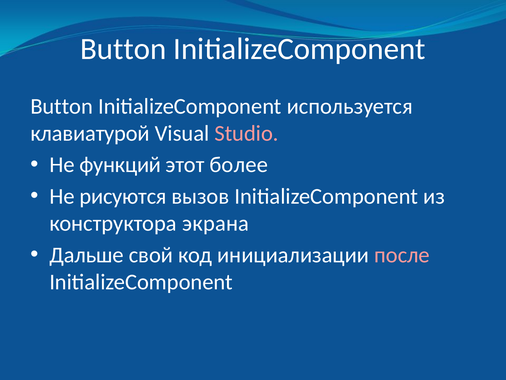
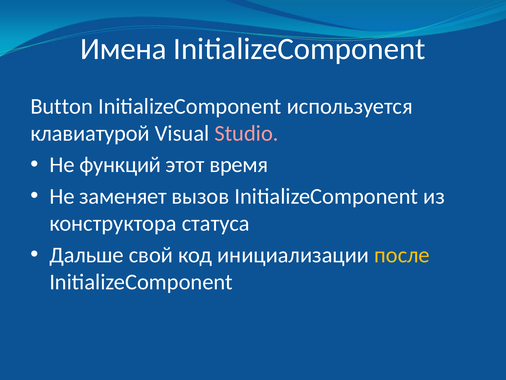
Button at (123, 49): Button -> Имена
более: более -> время
рисуются: рисуются -> заменяет
экрана: экрана -> статуса
после colour: pink -> yellow
